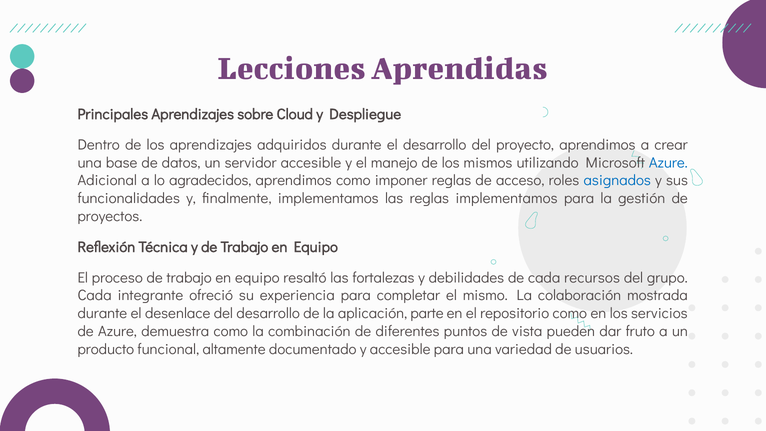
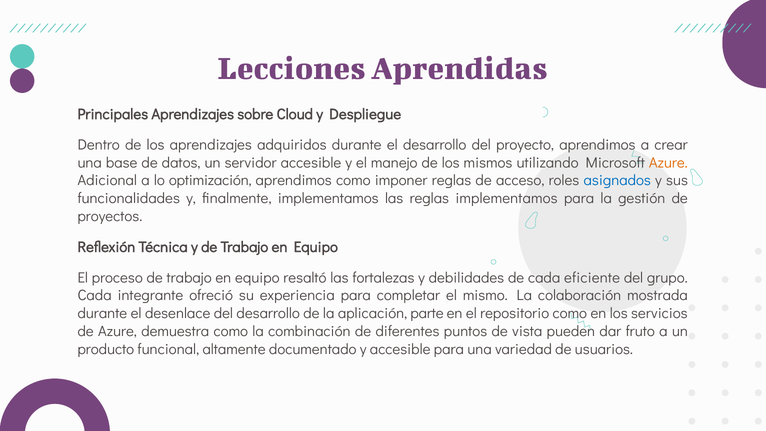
Azure at (668, 163) colour: blue -> orange
agradecidos: agradecidos -> optimización
recursos: recursos -> eficiente
